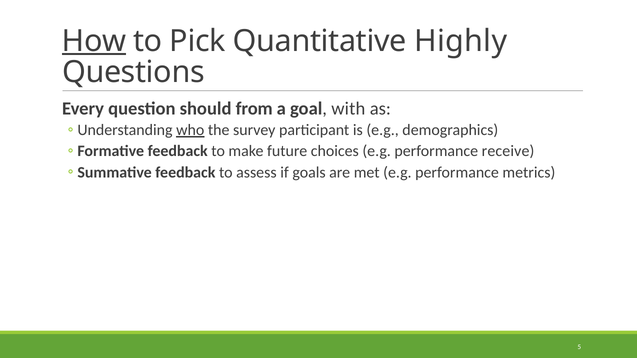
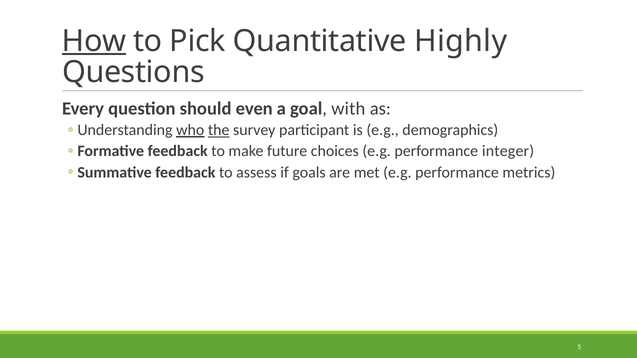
from: from -> even
the underline: none -> present
receive: receive -> integer
